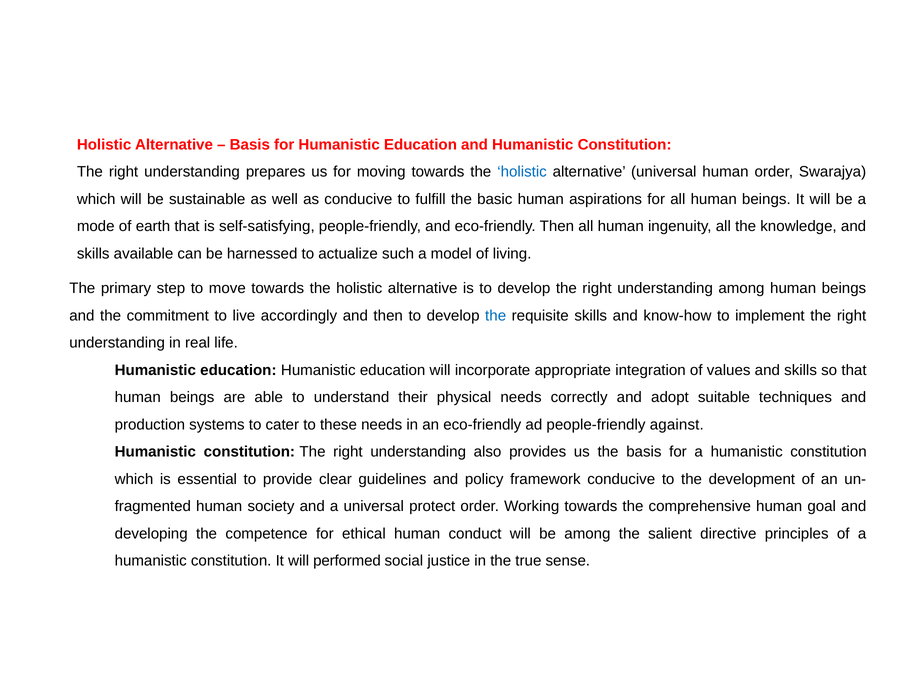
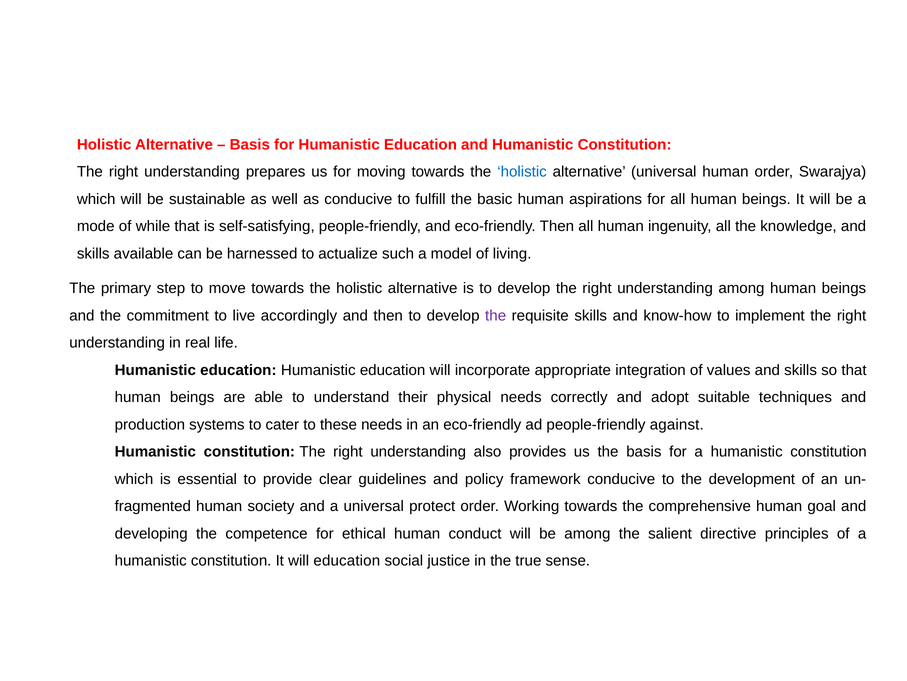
earth: earth -> while
the at (496, 315) colour: blue -> purple
will performed: performed -> education
